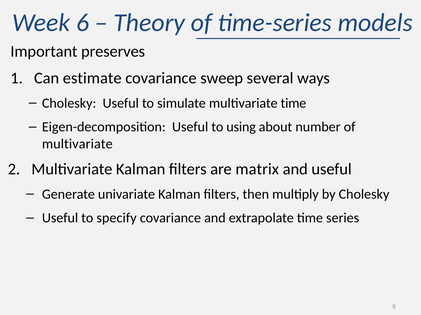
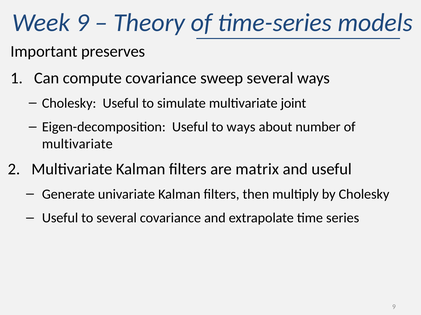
Week 6: 6 -> 9
estimate: estimate -> compute
multivariate time: time -> joint
to using: using -> ways
to specify: specify -> several
